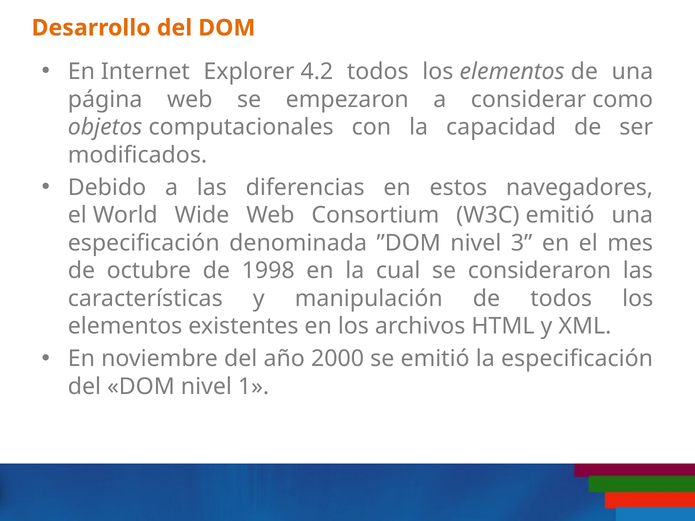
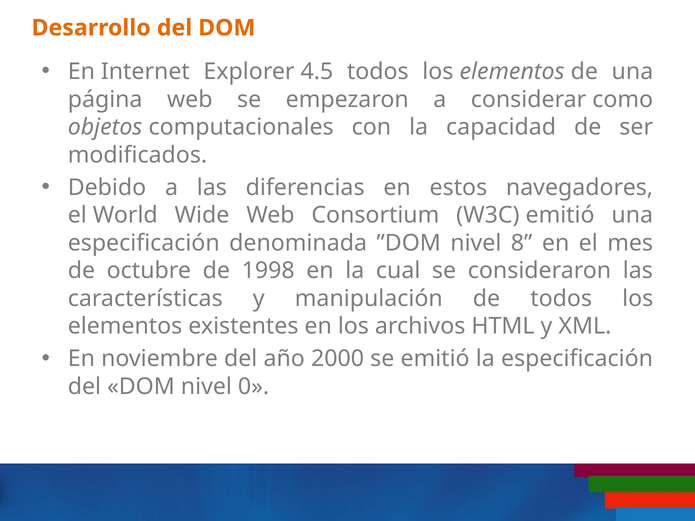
4.2: 4.2 -> 4.5
3: 3 -> 8
1: 1 -> 0
